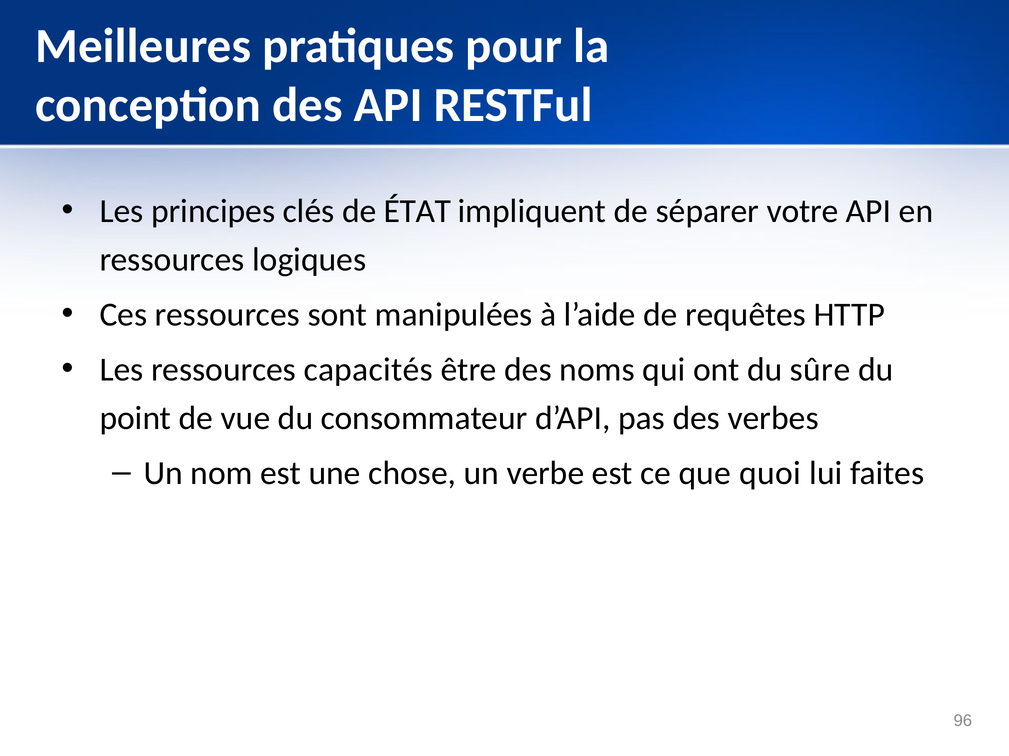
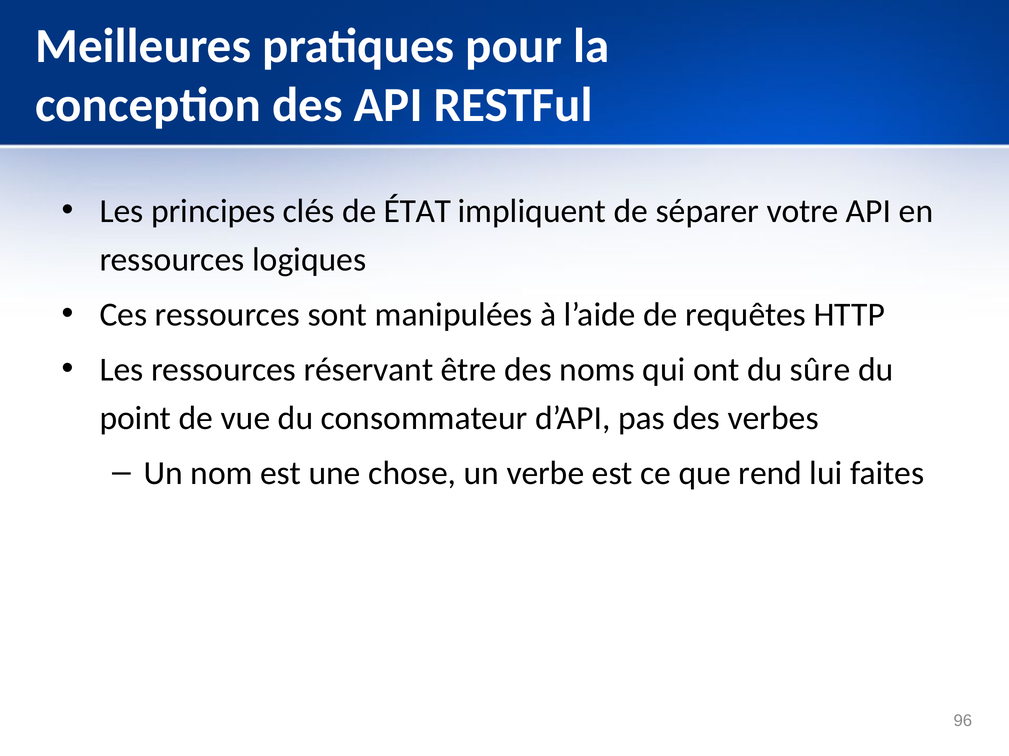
capacités: capacités -> réservant
quoi: quoi -> rend
